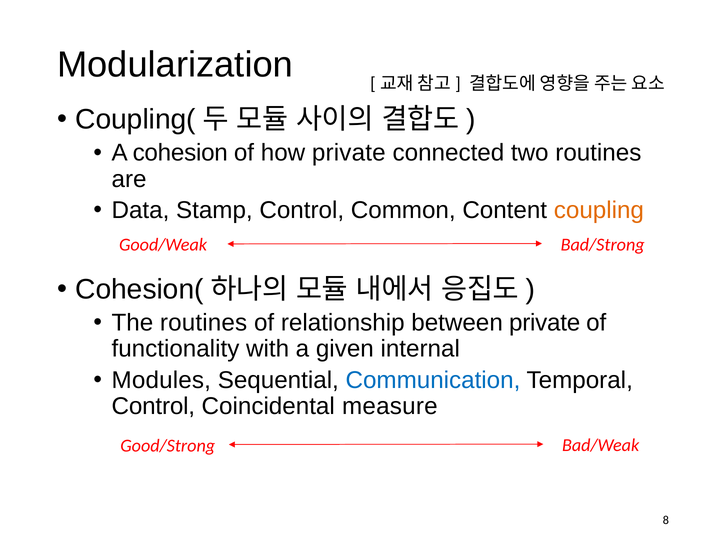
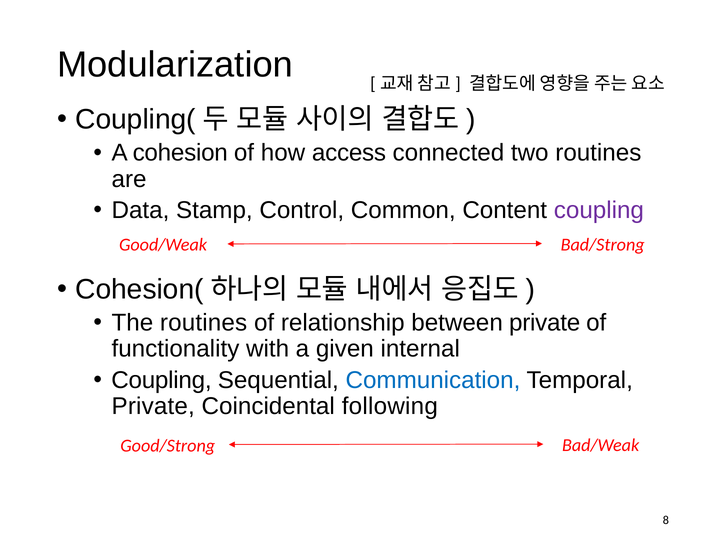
how private: private -> access
coupling at (599, 210) colour: orange -> purple
Modules at (161, 380): Modules -> Coupling
Control at (153, 406): Control -> Private
measure: measure -> following
